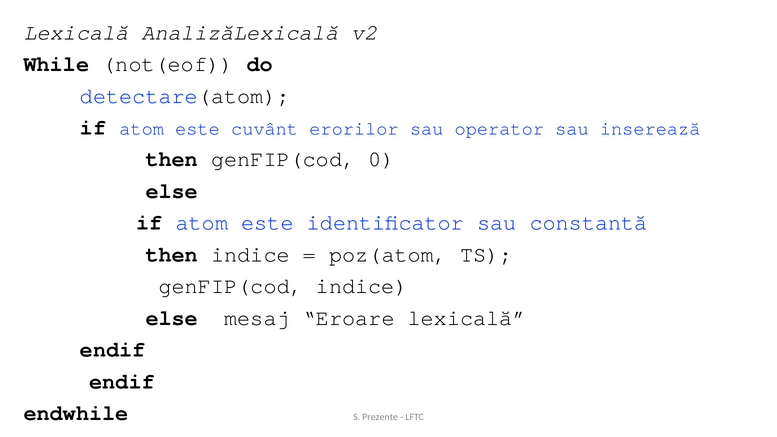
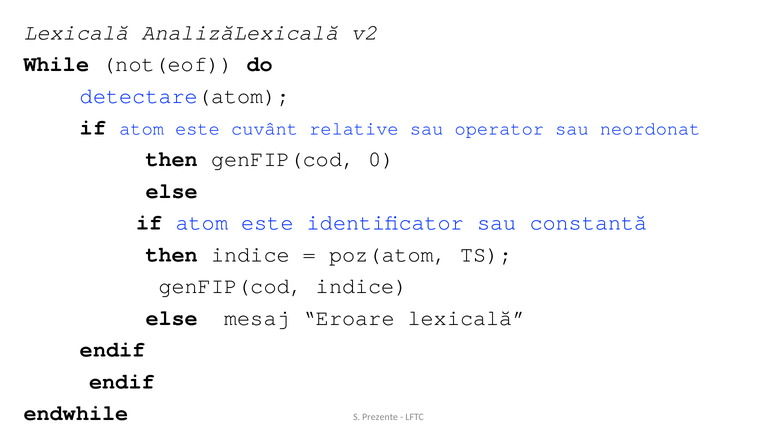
erorilor: erorilor -> relative
inserează: inserează -> neordonat
